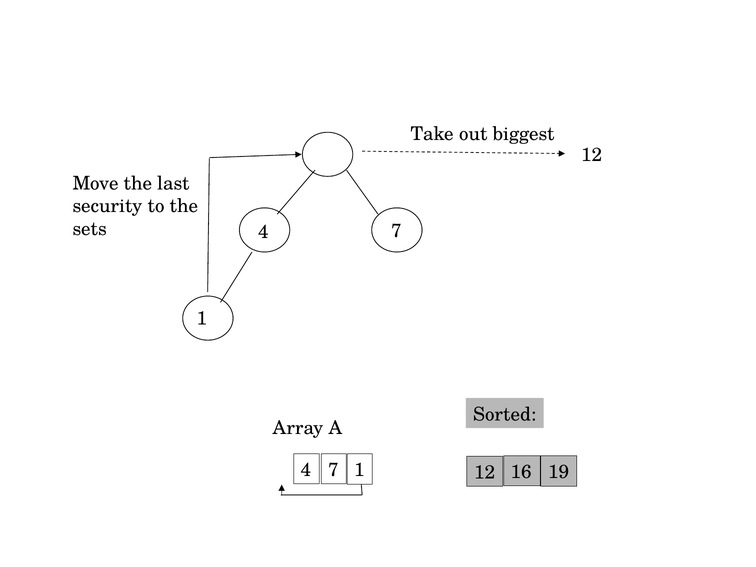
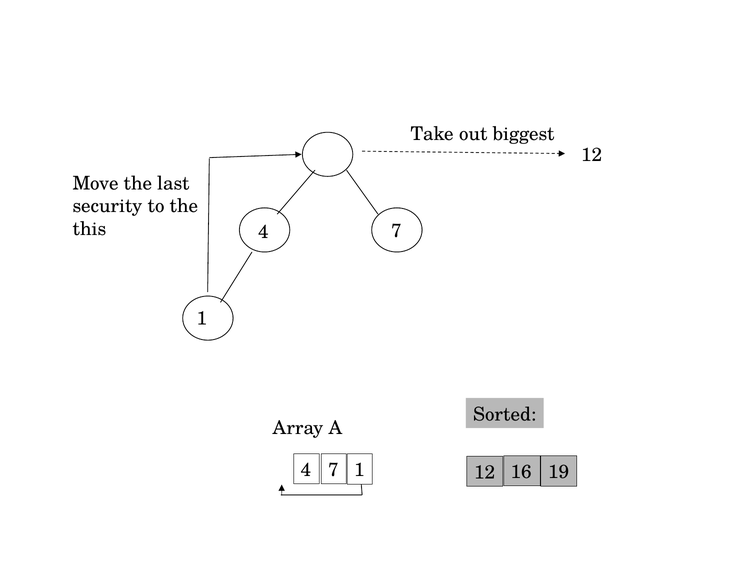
sets: sets -> this
